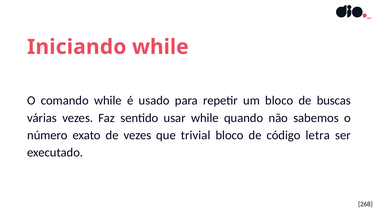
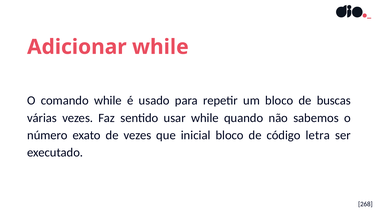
Iniciando: Iniciando -> Adicionar
trivial: trivial -> inicial
